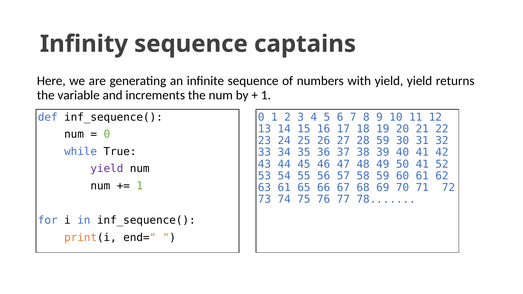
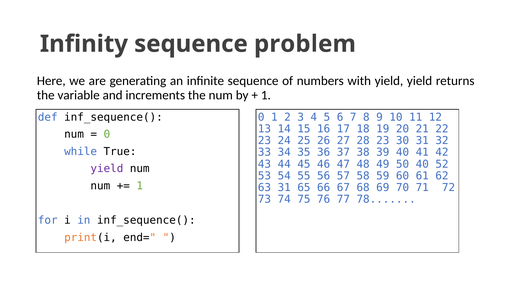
captains: captains -> problem
28 59: 59 -> 23
50 41: 41 -> 40
63 61: 61 -> 31
